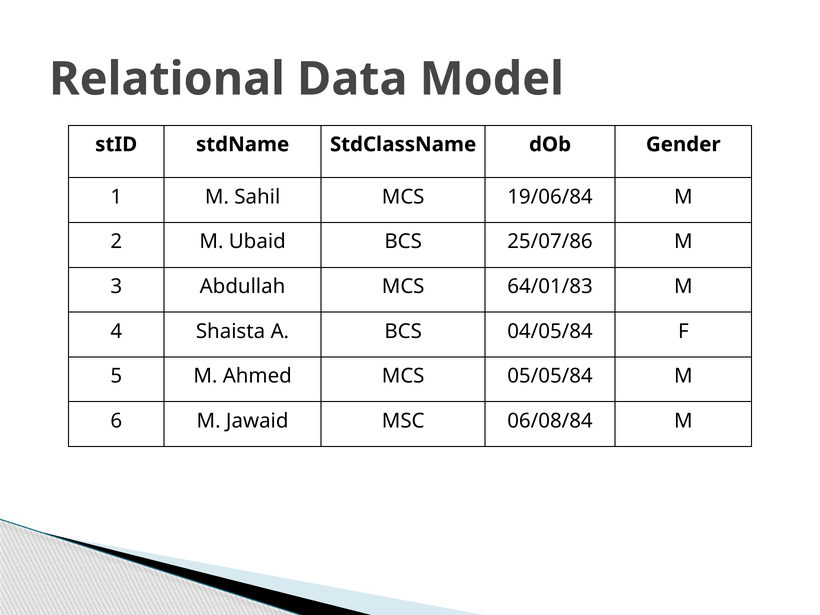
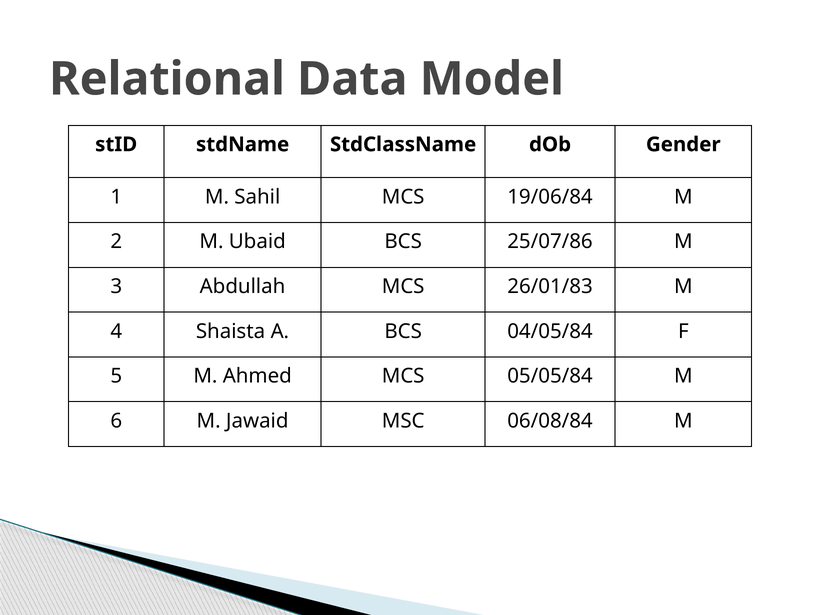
64/01/83: 64/01/83 -> 26/01/83
